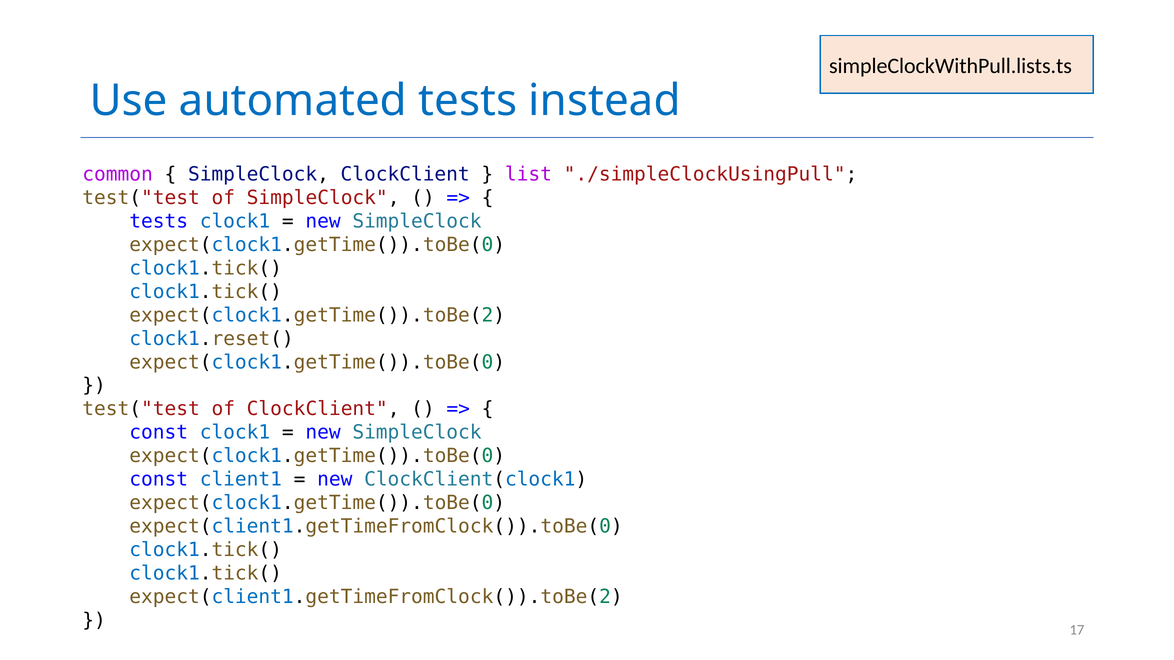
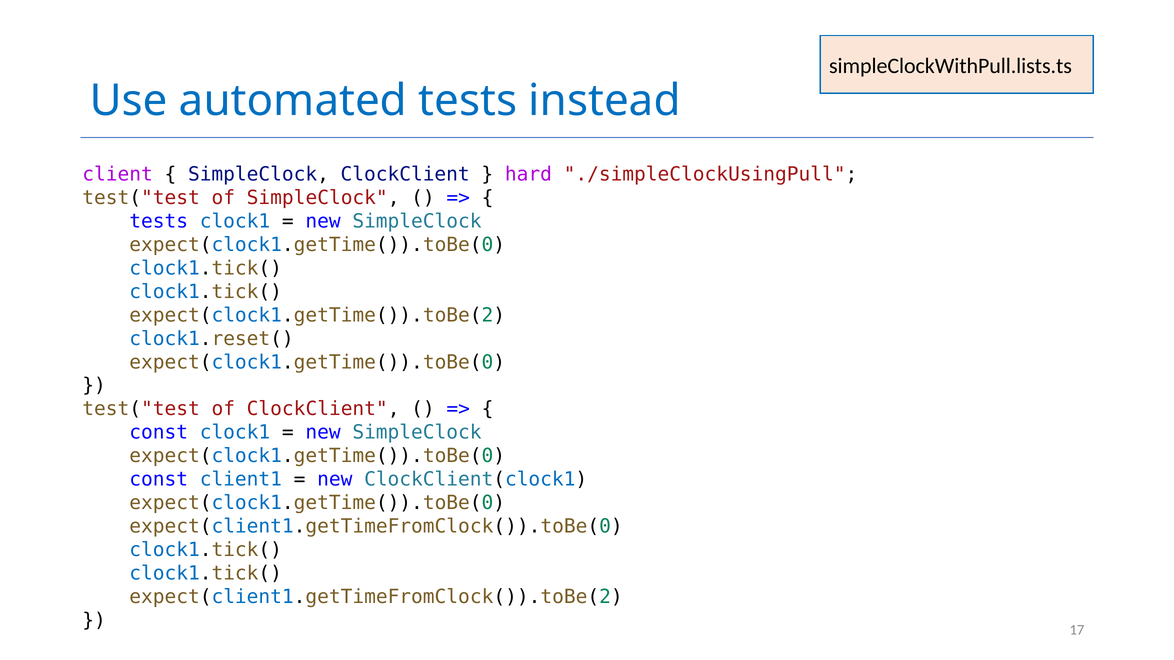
common: common -> client
list: list -> hard
